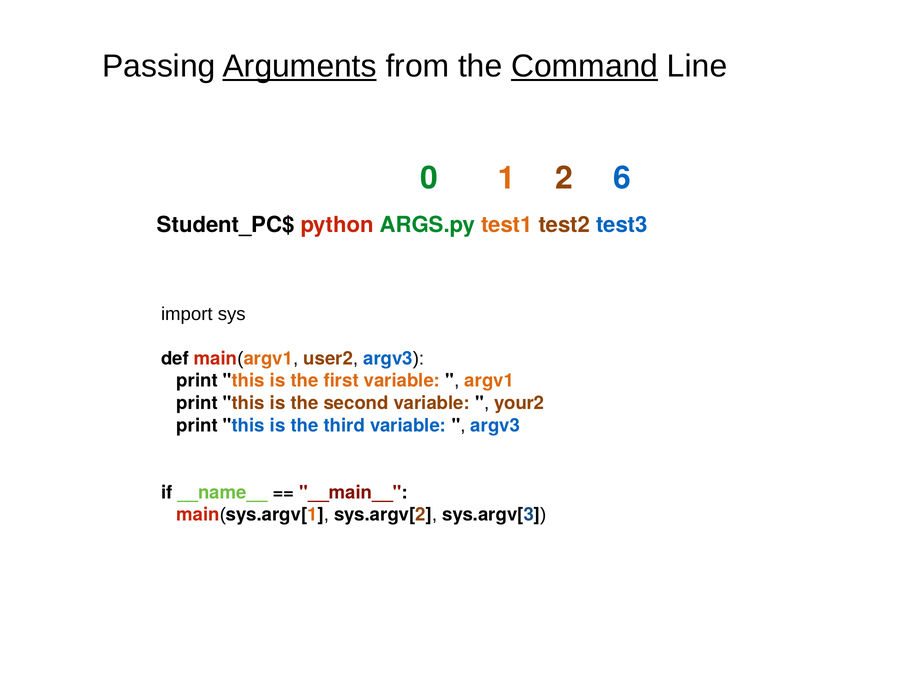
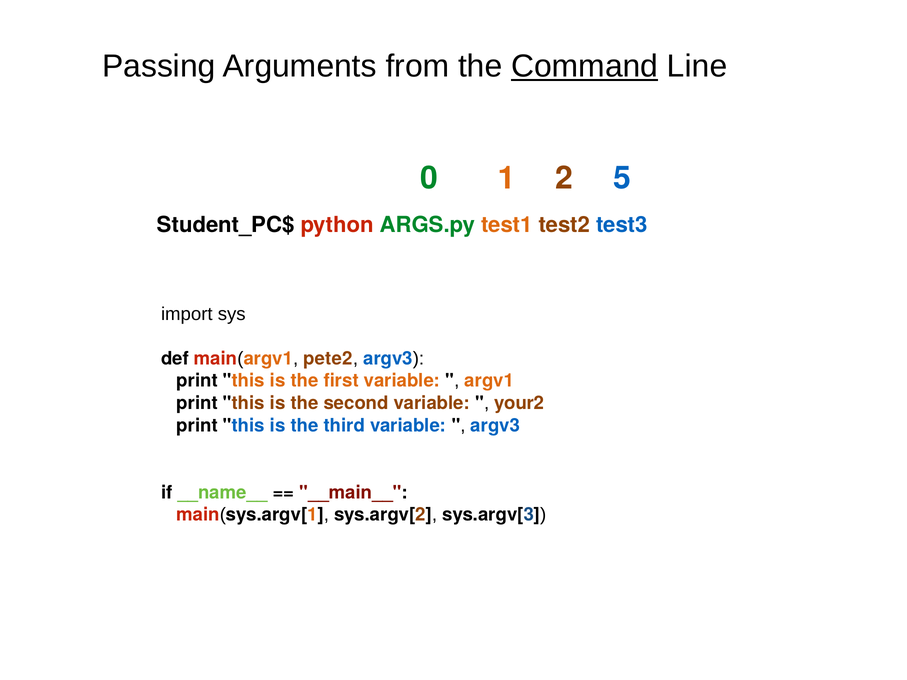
Arguments underline: present -> none
6: 6 -> 5
user2: user2 -> pete2
